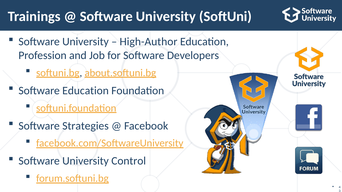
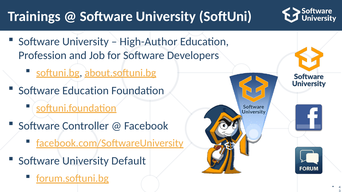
Strategies: Strategies -> Controller
Control: Control -> Default
